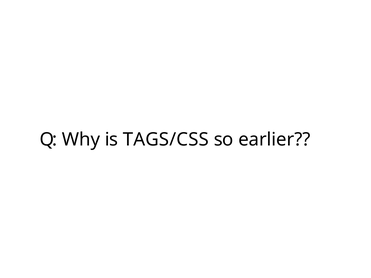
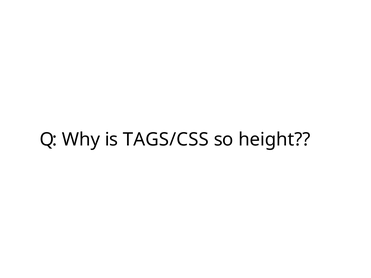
earlier: earlier -> height
